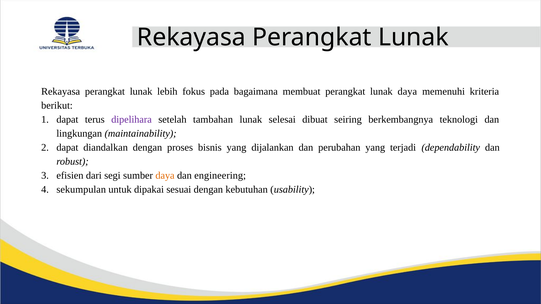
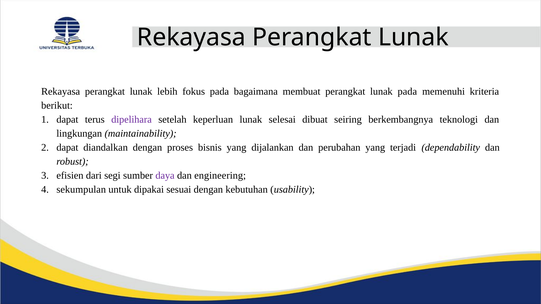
lunak daya: daya -> pada
tambahan: tambahan -> keperluan
daya at (165, 176) colour: orange -> purple
